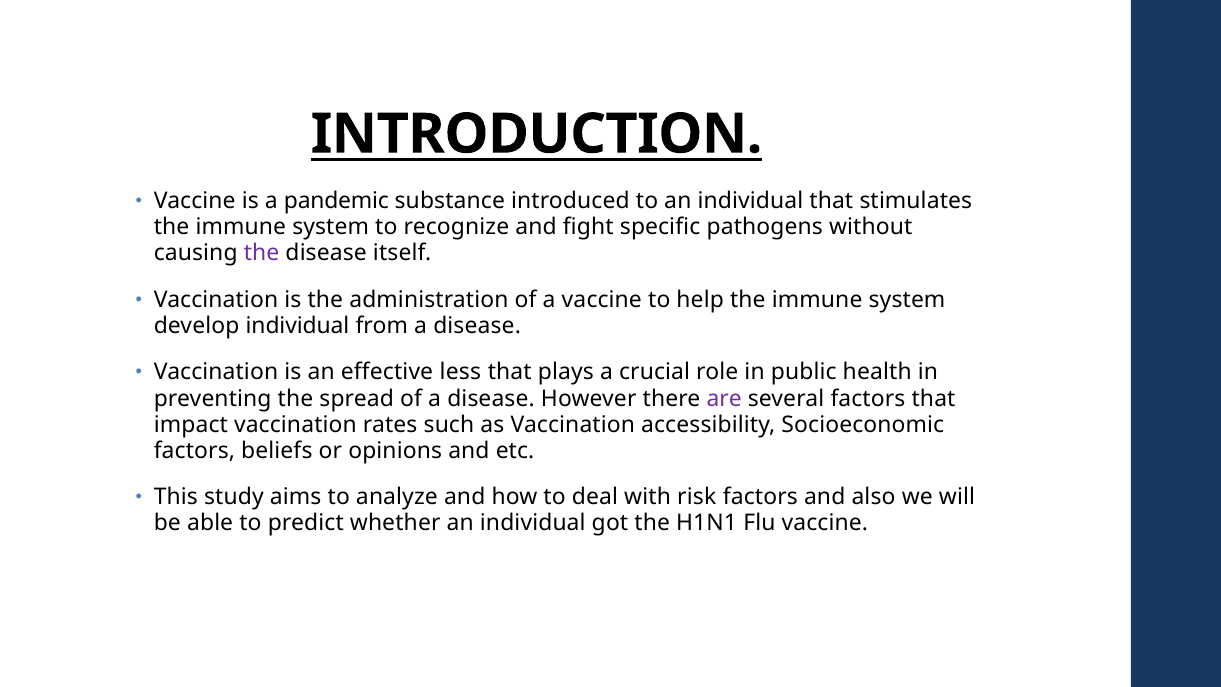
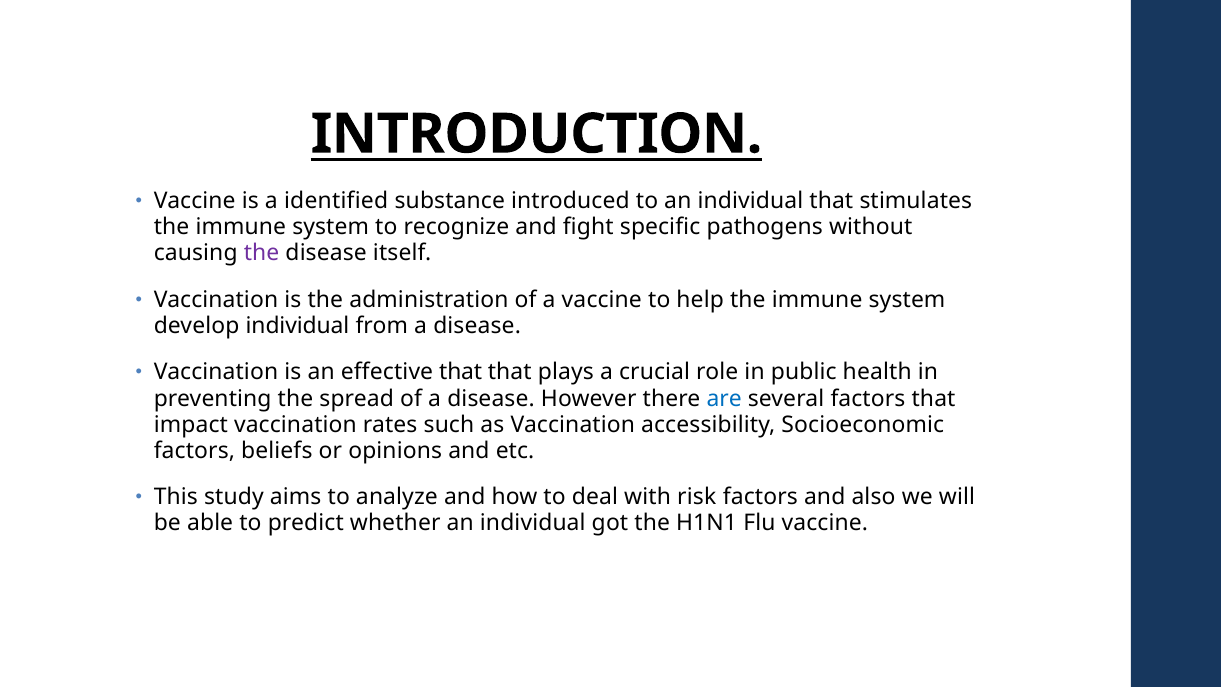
pandemic: pandemic -> identified
effective less: less -> that
are colour: purple -> blue
